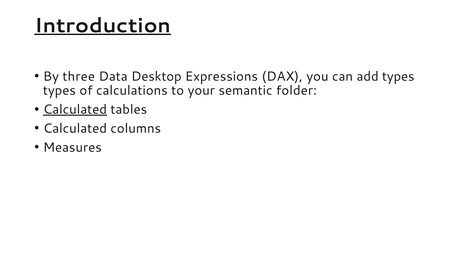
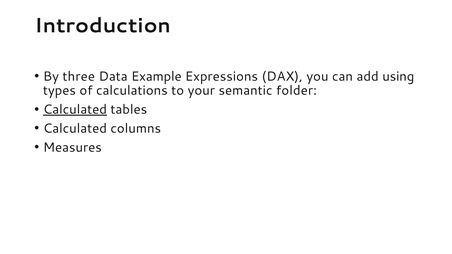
Introduction underline: present -> none
Desktop: Desktop -> Example
add types: types -> using
